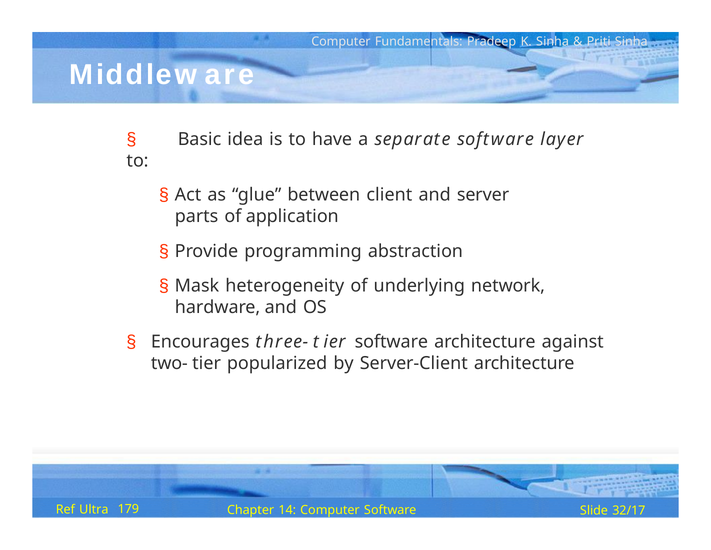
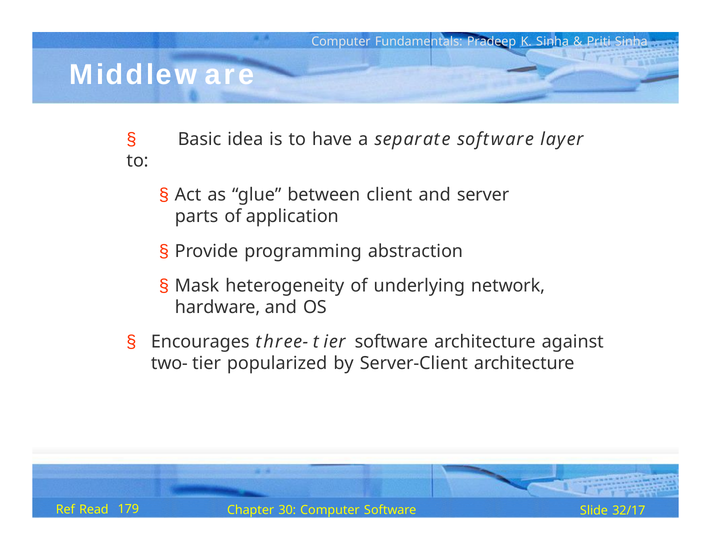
Ultra: Ultra -> Read
14: 14 -> 30
